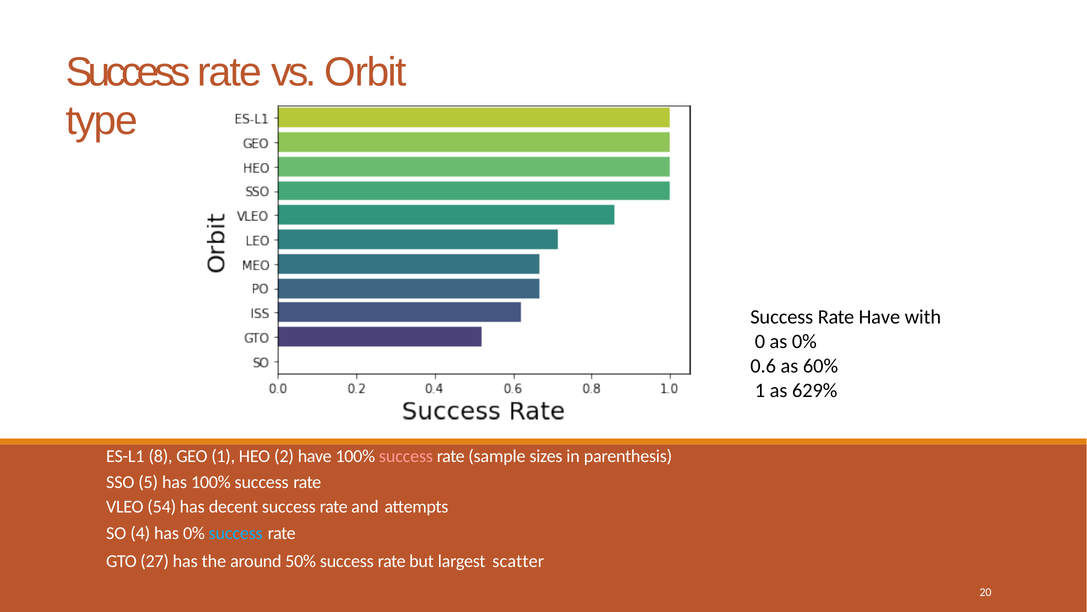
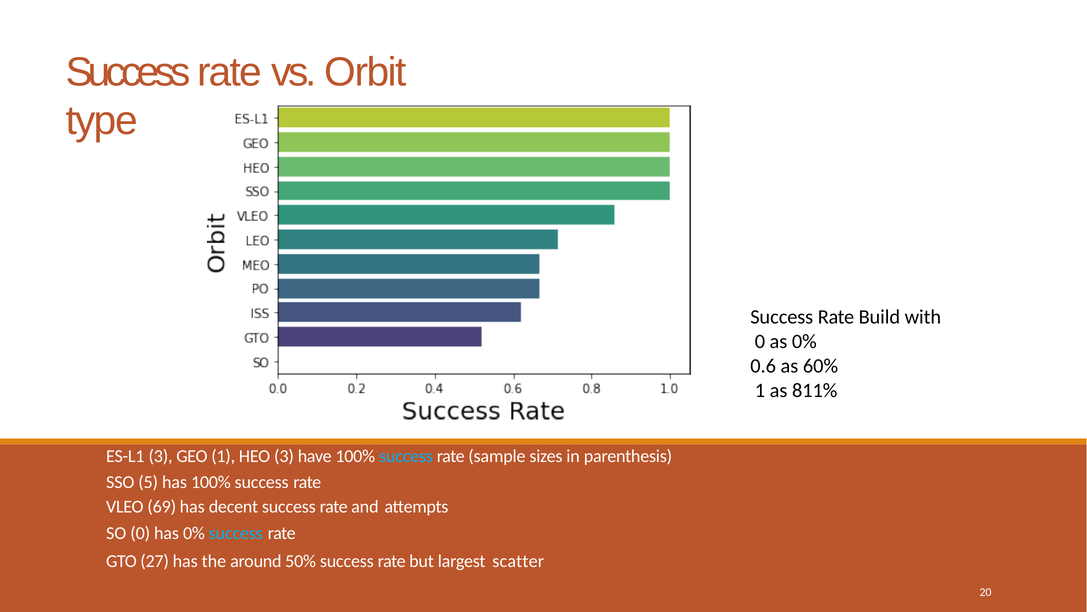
Rate Have: Have -> Build
629%: 629% -> 811%
ES-L1 8: 8 -> 3
HEO 2: 2 -> 3
success at (406, 456) colour: pink -> light blue
54: 54 -> 69
SO 4: 4 -> 0
